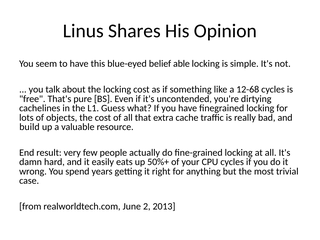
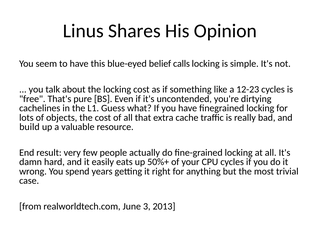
able: able -> calls
12-68: 12-68 -> 12-23
2: 2 -> 3
